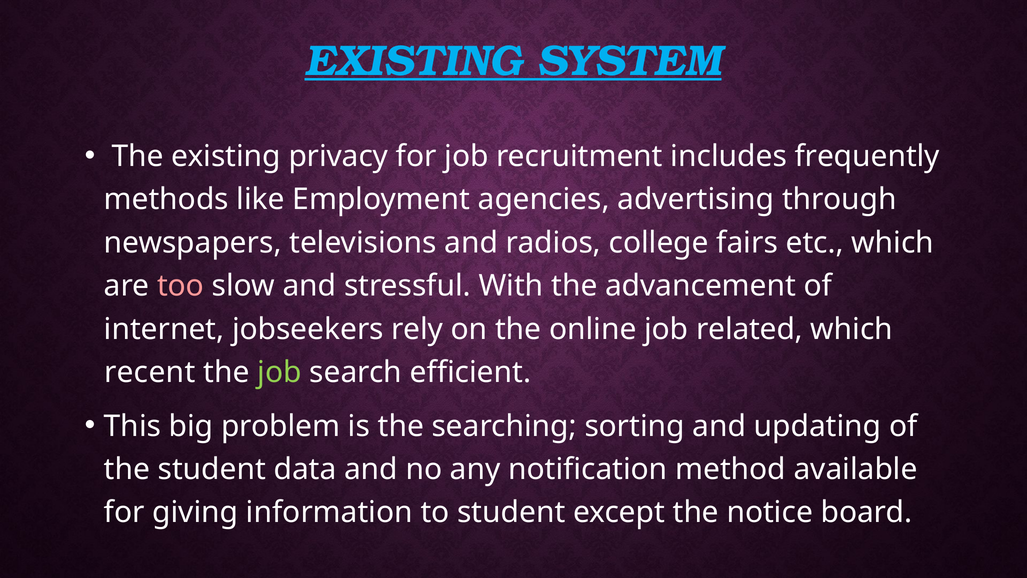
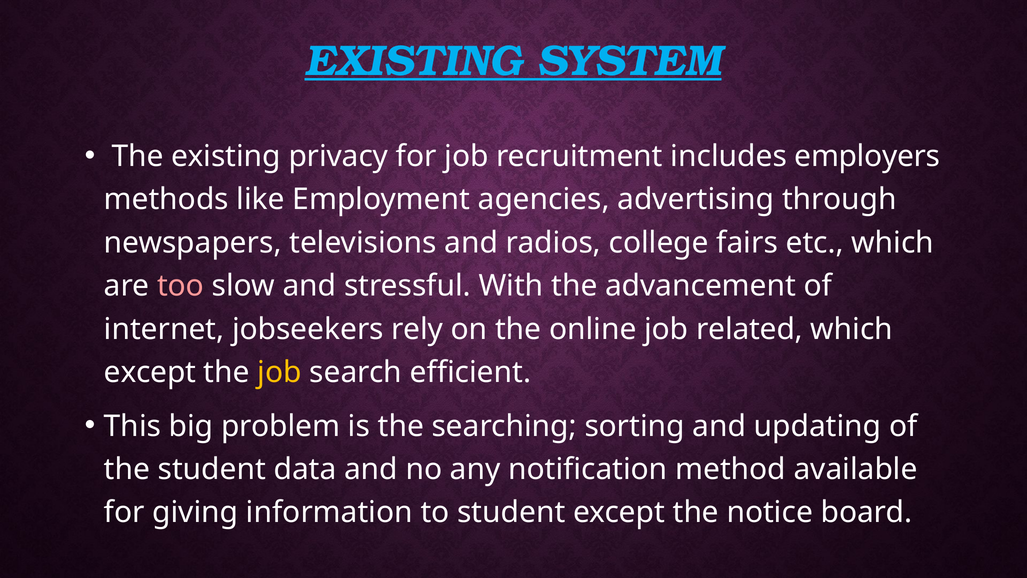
frequently: frequently -> employers
recent at (150, 372): recent -> except
job at (279, 372) colour: light green -> yellow
